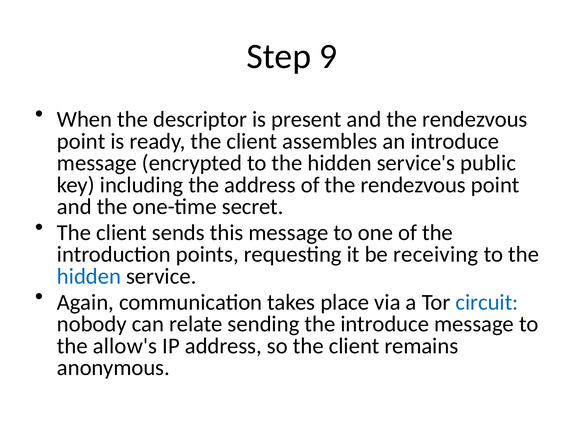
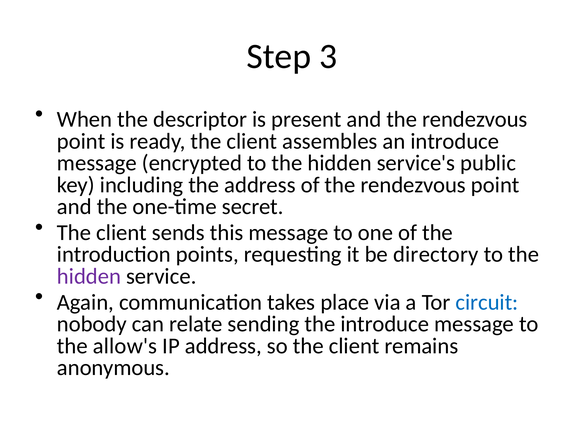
9: 9 -> 3
receiving: receiving -> directory
hidden at (89, 276) colour: blue -> purple
